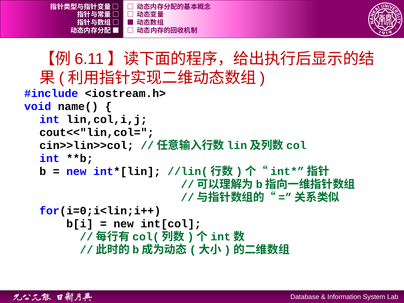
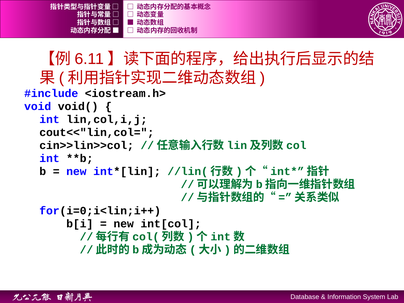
name(: name( -> void(
